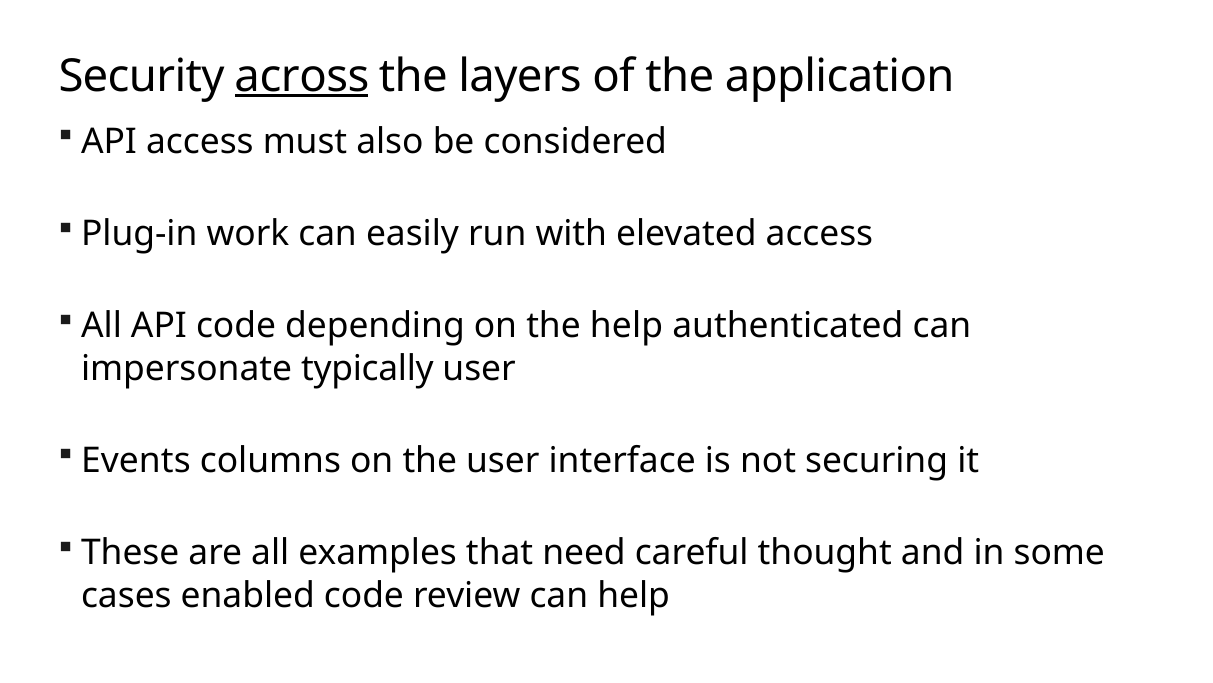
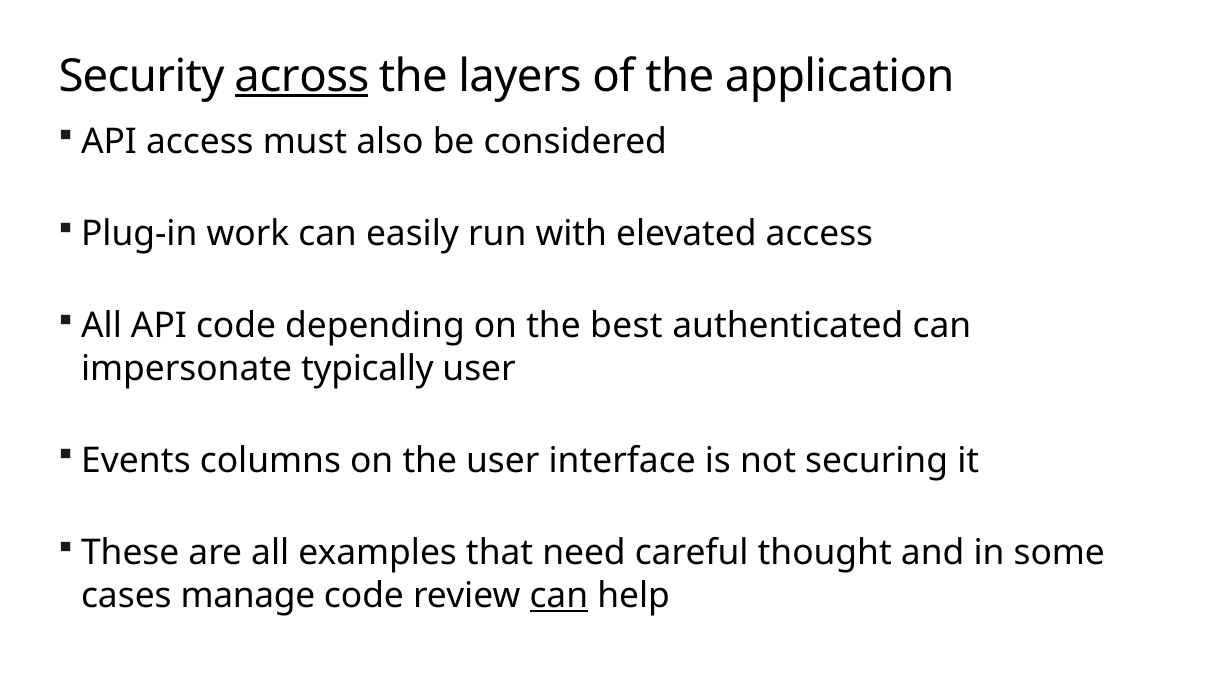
the help: help -> best
enabled: enabled -> manage
can at (559, 595) underline: none -> present
